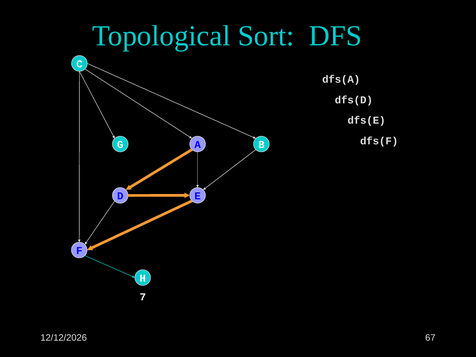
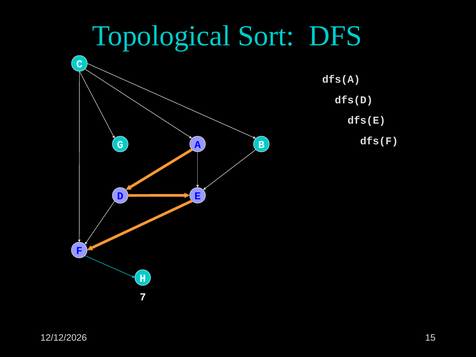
67: 67 -> 15
